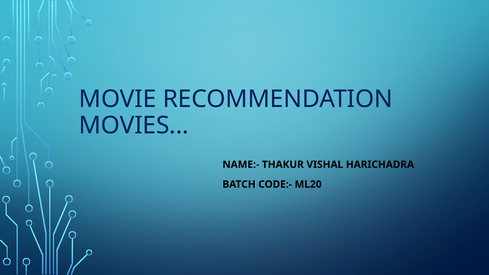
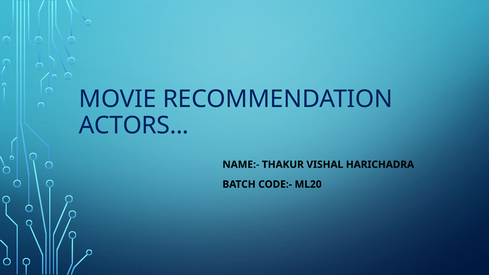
MOVIES: MOVIES -> ACTORS
